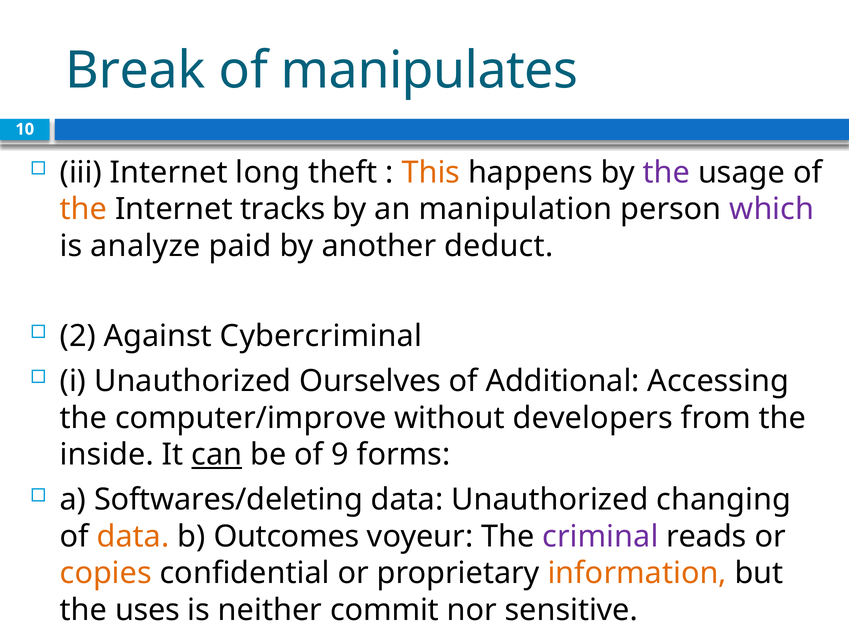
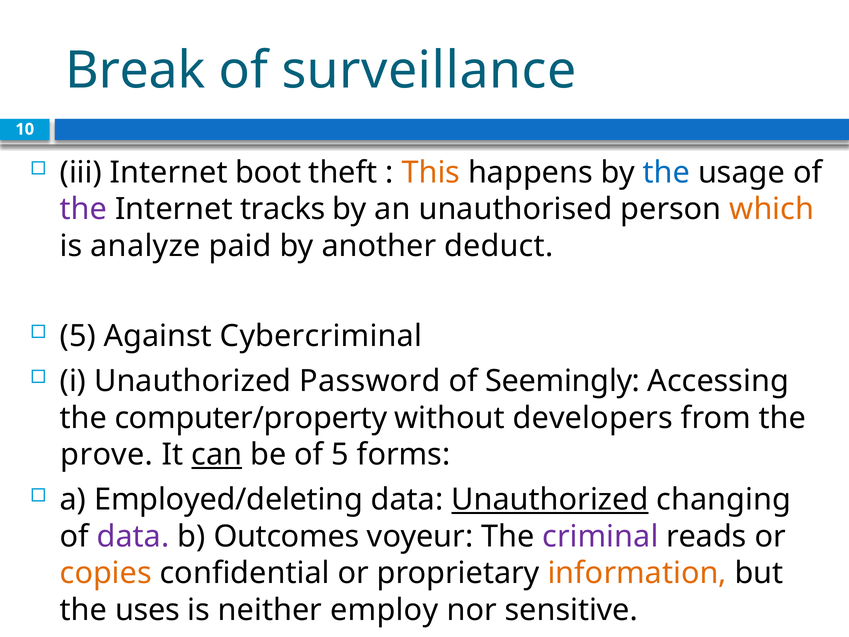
manipulates: manipulates -> surveillance
long: long -> boot
the at (666, 172) colour: purple -> blue
the at (83, 209) colour: orange -> purple
manipulation: manipulation -> unauthorised
which colour: purple -> orange
2 at (78, 336): 2 -> 5
Ourselves: Ourselves -> Password
Additional: Additional -> Seemingly
computer/improve: computer/improve -> computer/property
inside: inside -> prove
of 9: 9 -> 5
Softwares/deleting: Softwares/deleting -> Employed/deleting
Unauthorized at (550, 500) underline: none -> present
data at (133, 536) colour: orange -> purple
commit: commit -> employ
